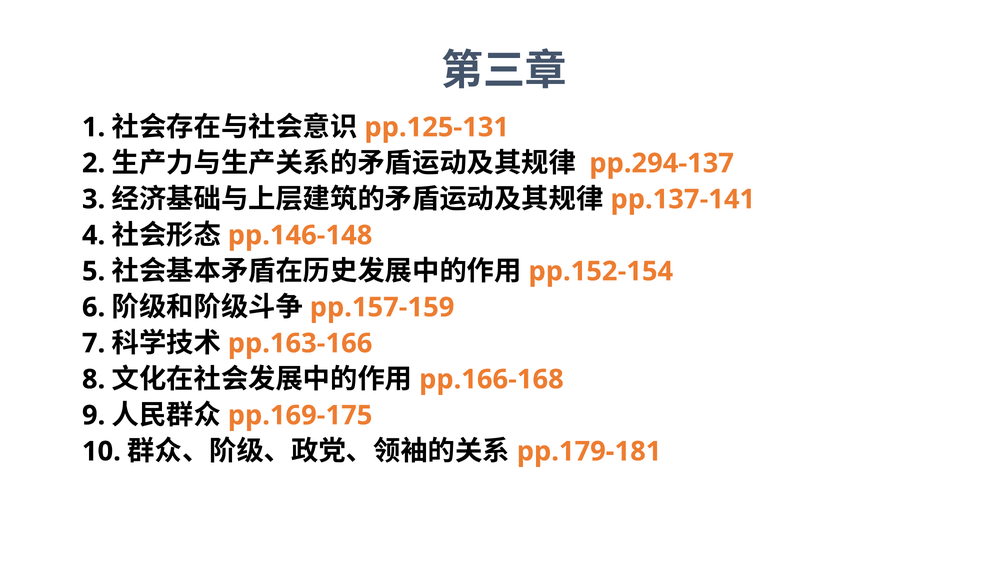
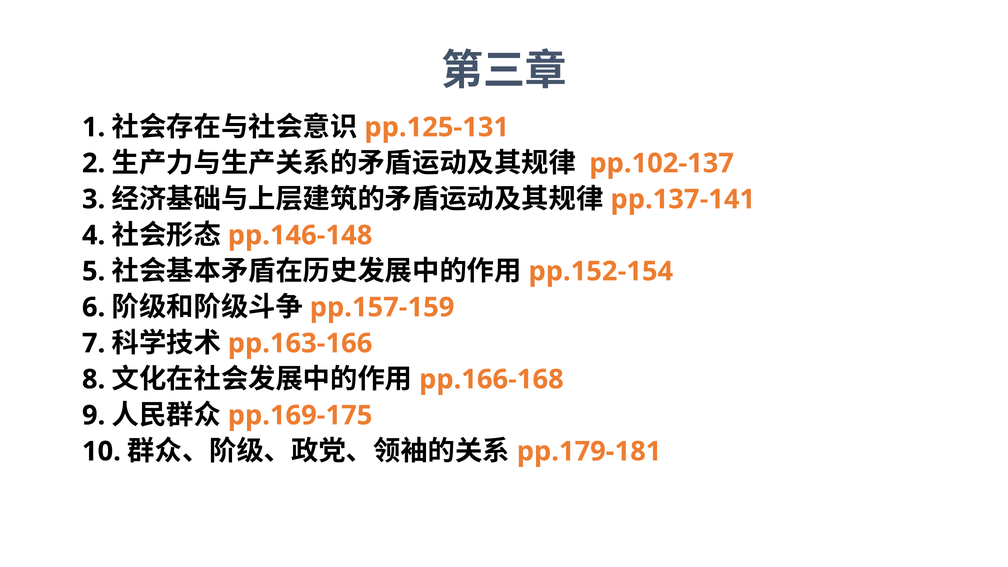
pp.294-137: pp.294-137 -> pp.102-137
